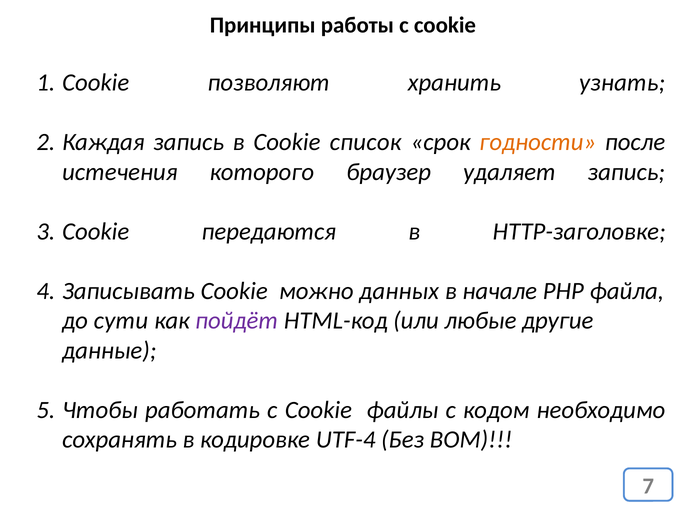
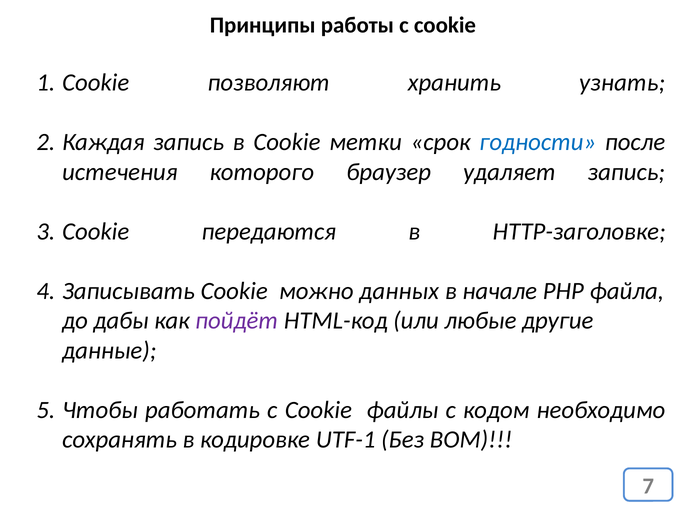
список: список -> метки
годности colour: orange -> blue
сути: сути -> дабы
UTF-4: UTF-4 -> UTF-1
